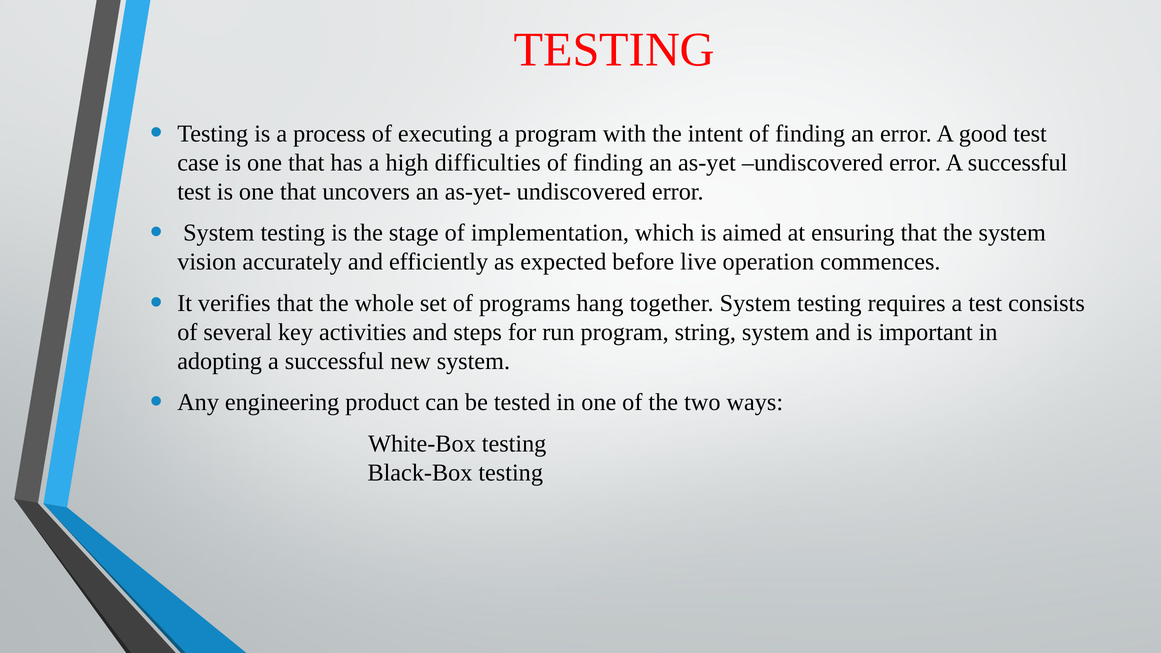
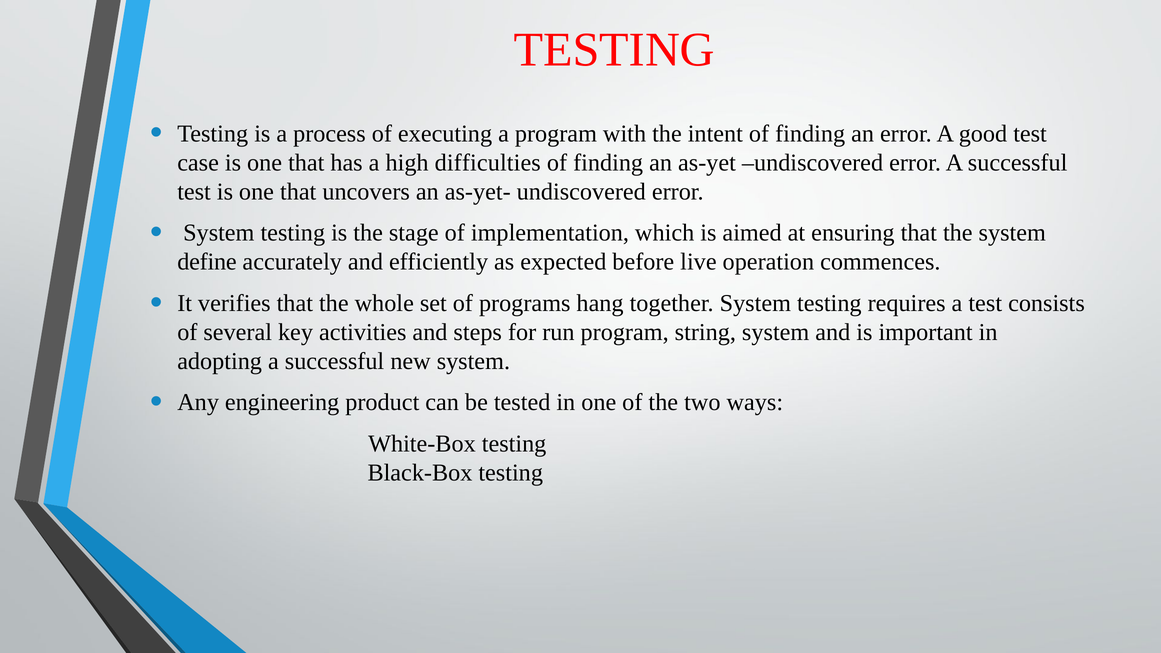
vision: vision -> define
